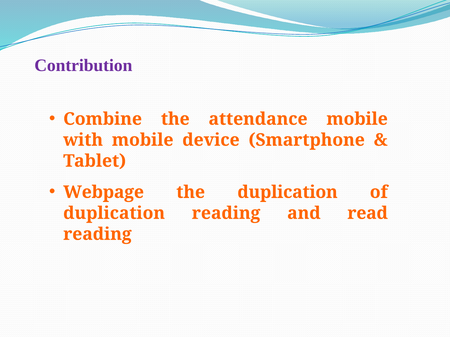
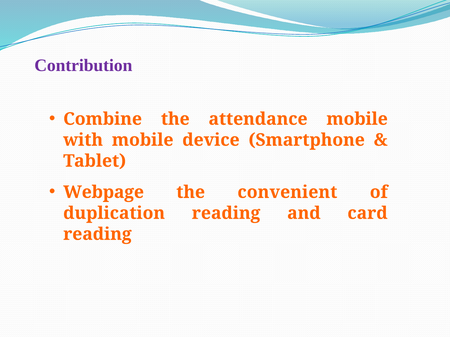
the duplication: duplication -> convenient
read: read -> card
